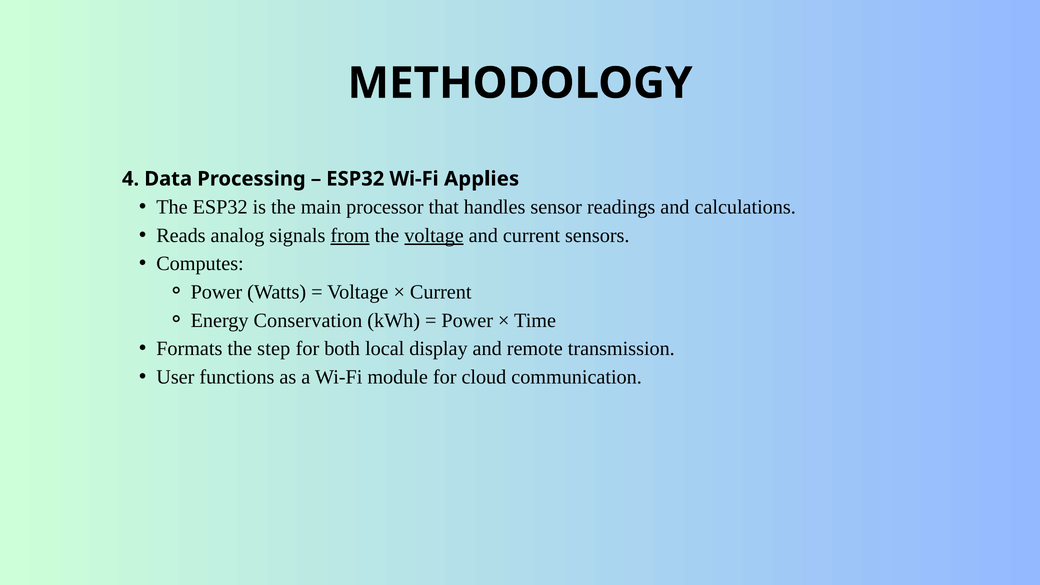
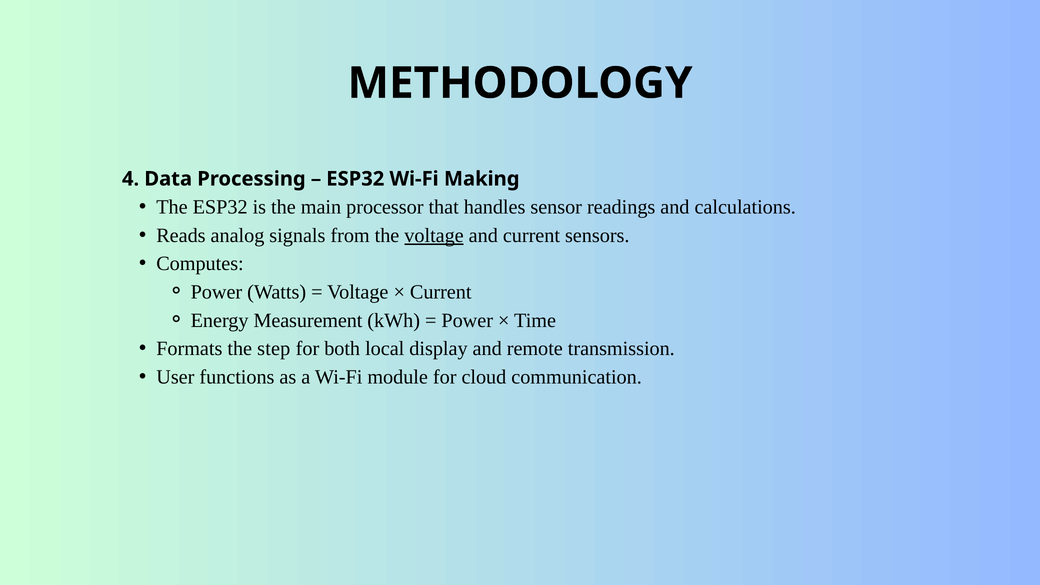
Applies: Applies -> Making
from underline: present -> none
Conservation: Conservation -> Measurement
